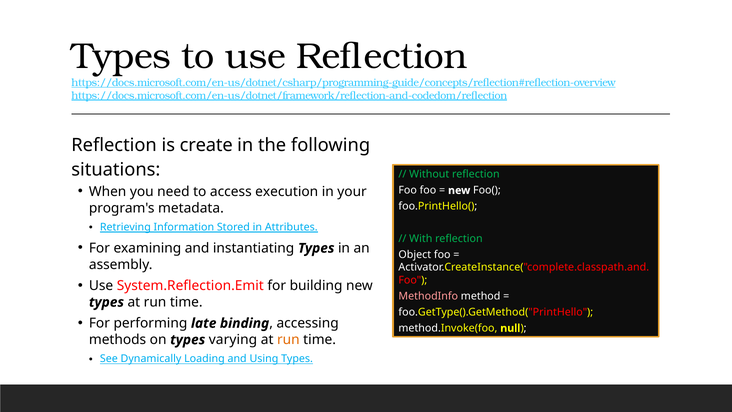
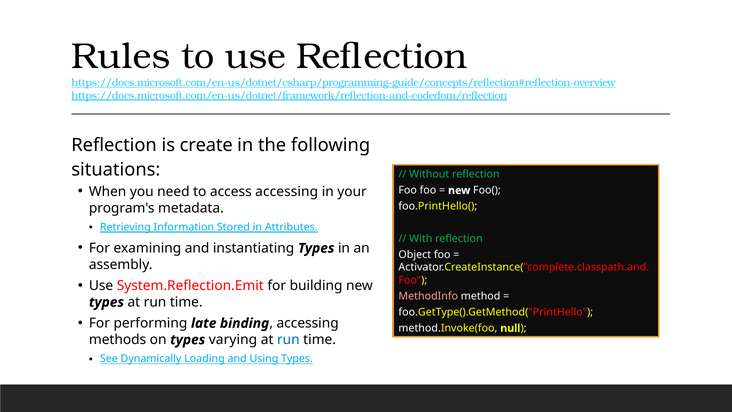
Types at (121, 56): Types -> Rules
access execution: execution -> accessing
run at (288, 340) colour: orange -> blue
